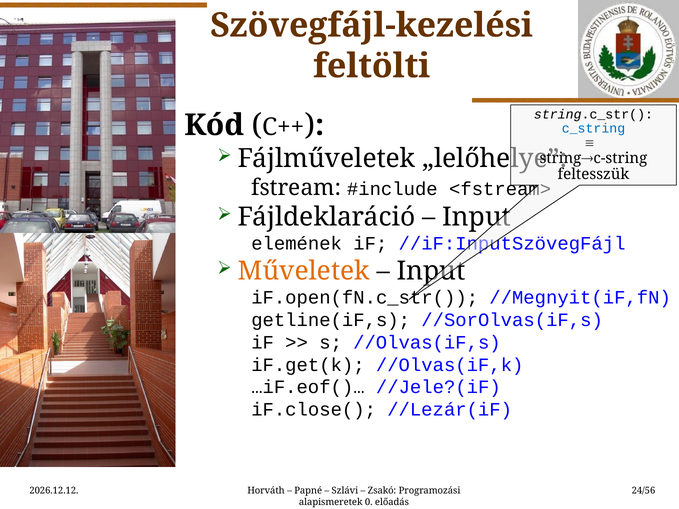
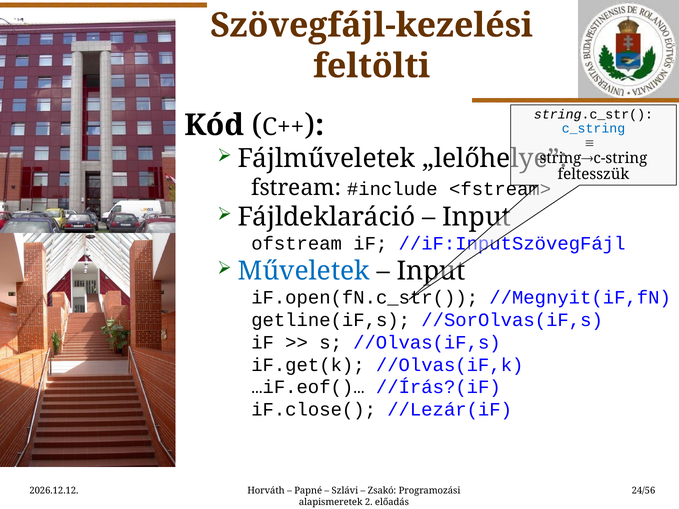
elemének: elemének -> ofstream
Műveletek colour: orange -> blue
//Jele?(iF: //Jele?(iF -> //Írás?(iF
0: 0 -> 2
